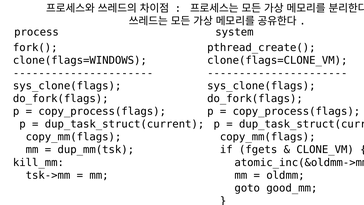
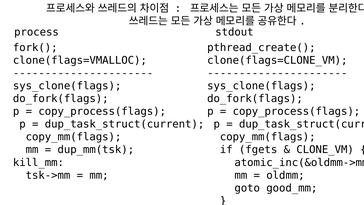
system: system -> stdout
clone(flags=WINDOWS: clone(flags=WINDOWS -> clone(flags=VMALLOC
